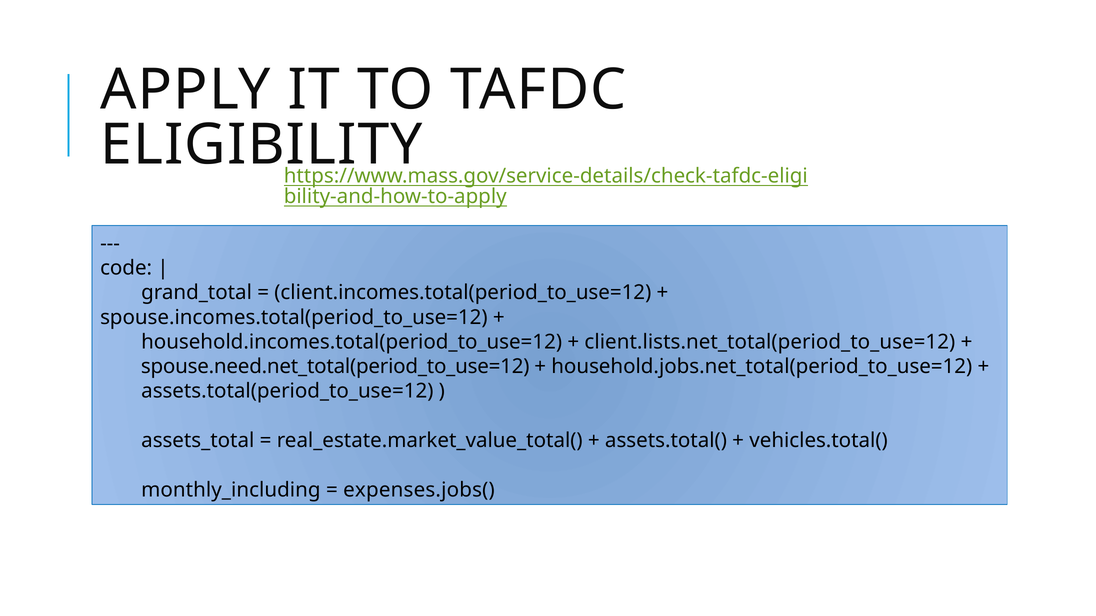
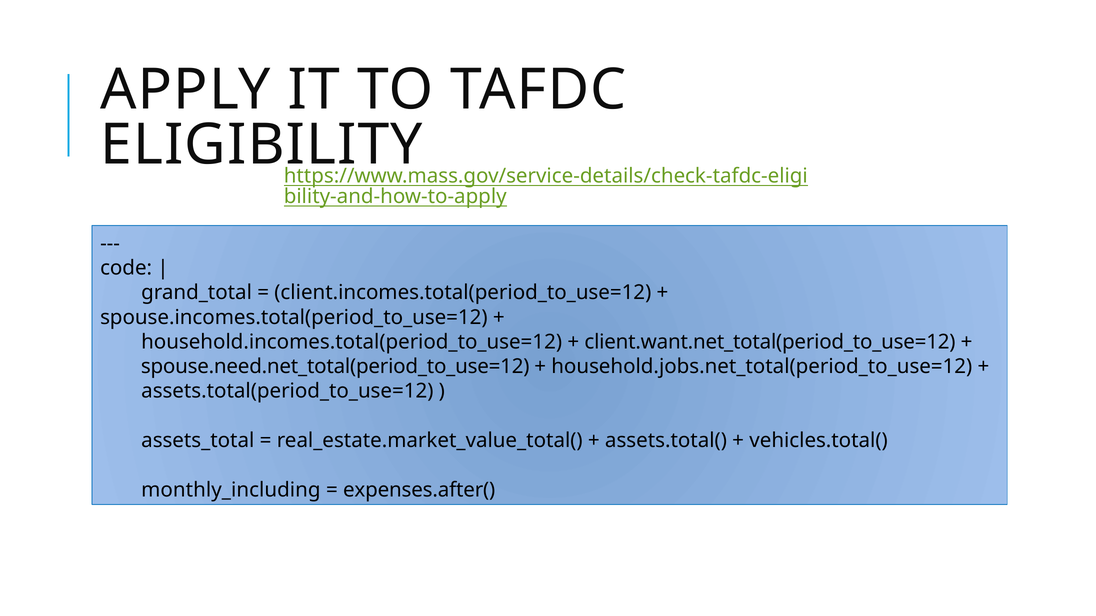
client.lists.net_total(period_to_use=12: client.lists.net_total(period_to_use=12 -> client.want.net_total(period_to_use=12
expenses.jobs(: expenses.jobs( -> expenses.after(
